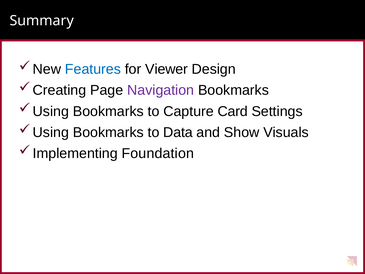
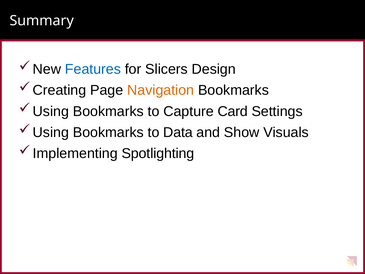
Viewer: Viewer -> Slicers
Navigation colour: purple -> orange
Foundation: Foundation -> Spotlighting
